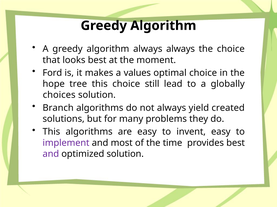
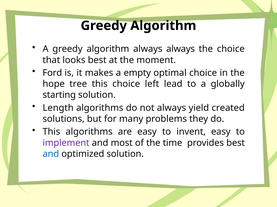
values: values -> empty
still: still -> left
choices: choices -> starting
Branch: Branch -> Length
and at (51, 154) colour: purple -> blue
